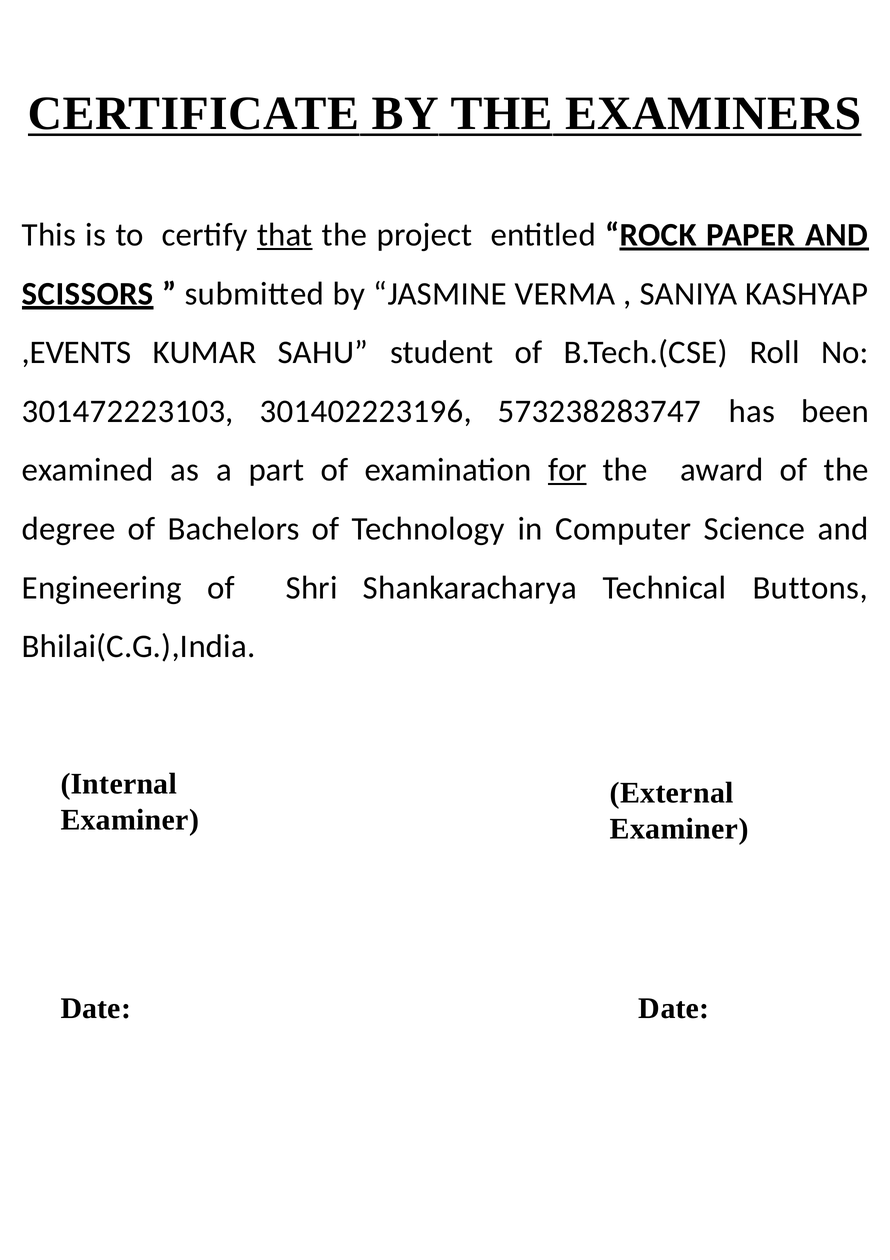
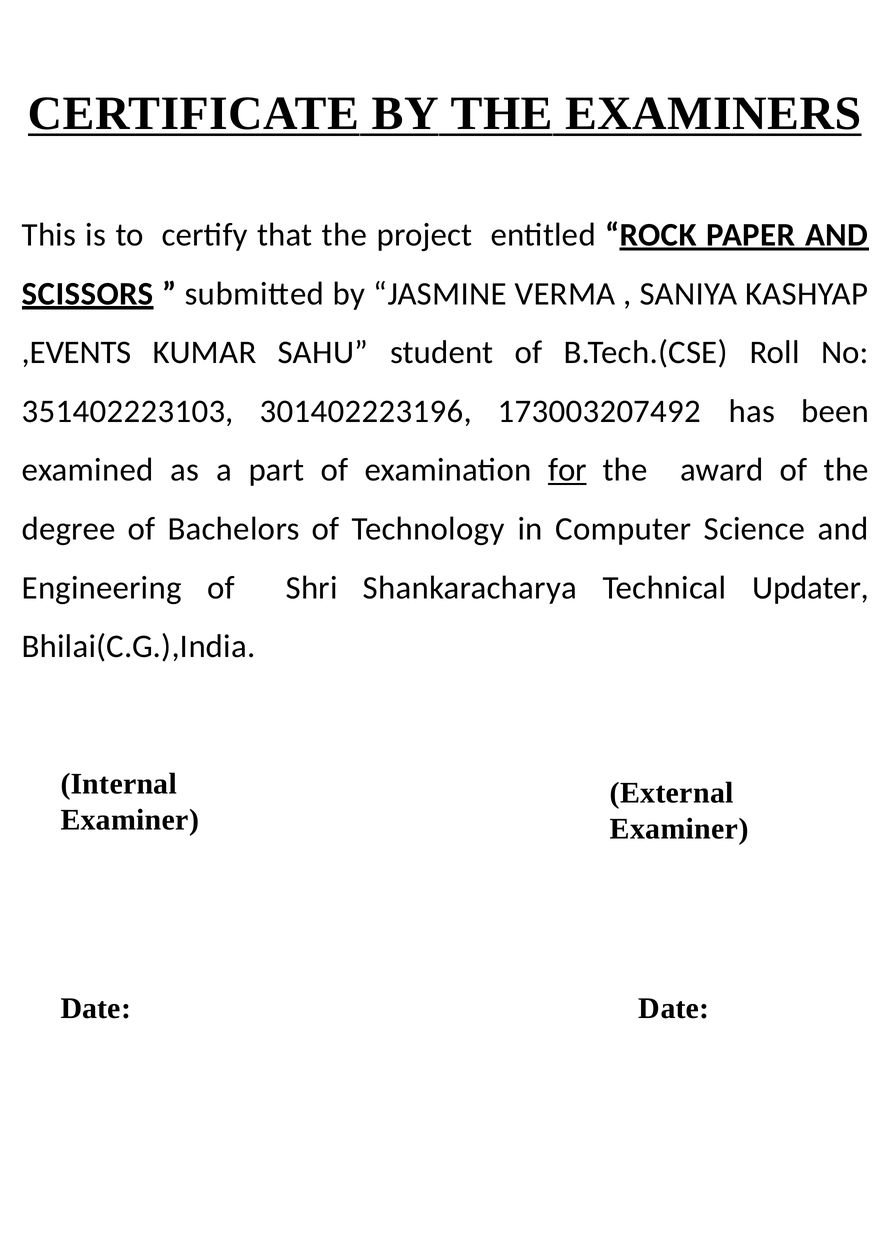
that underline: present -> none
301472223103: 301472223103 -> 351402223103
573238283747: 573238283747 -> 173003207492
Buttons: Buttons -> Updater
